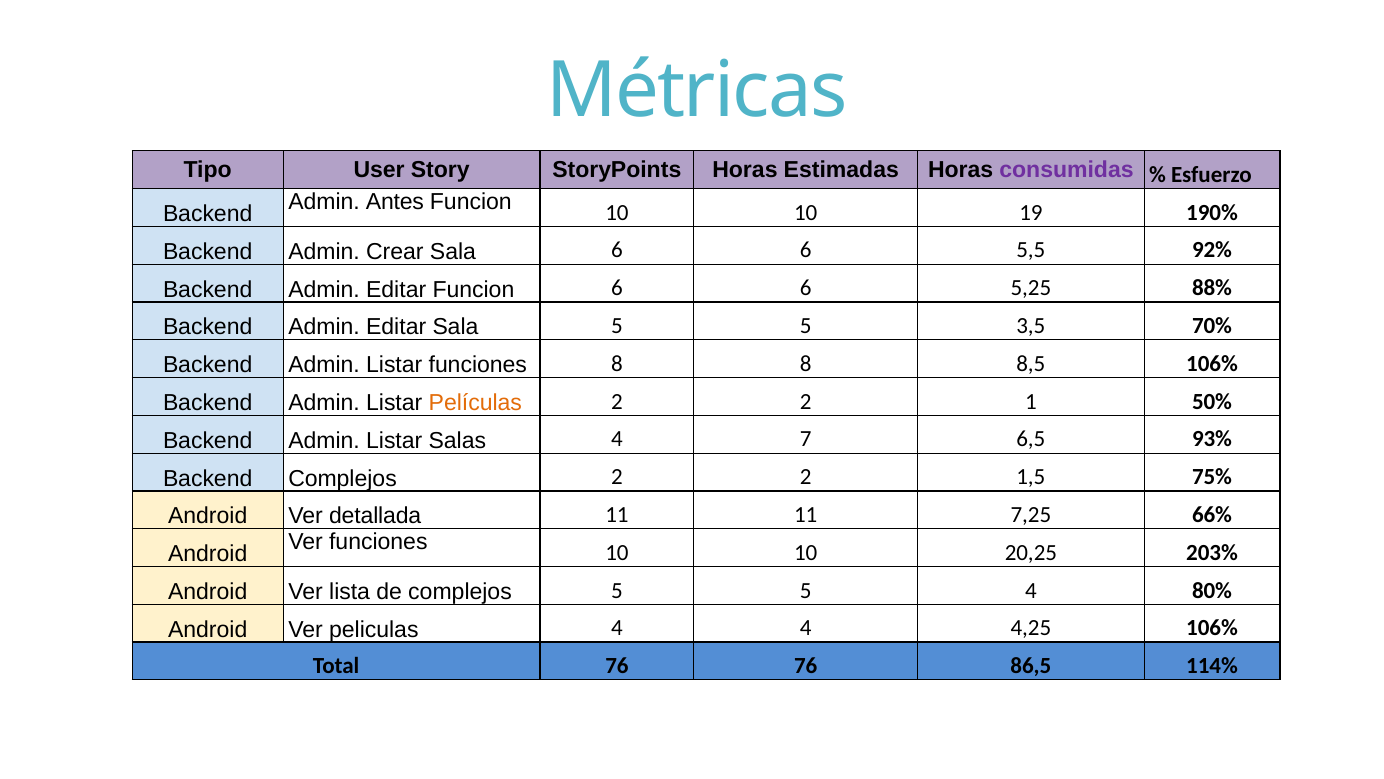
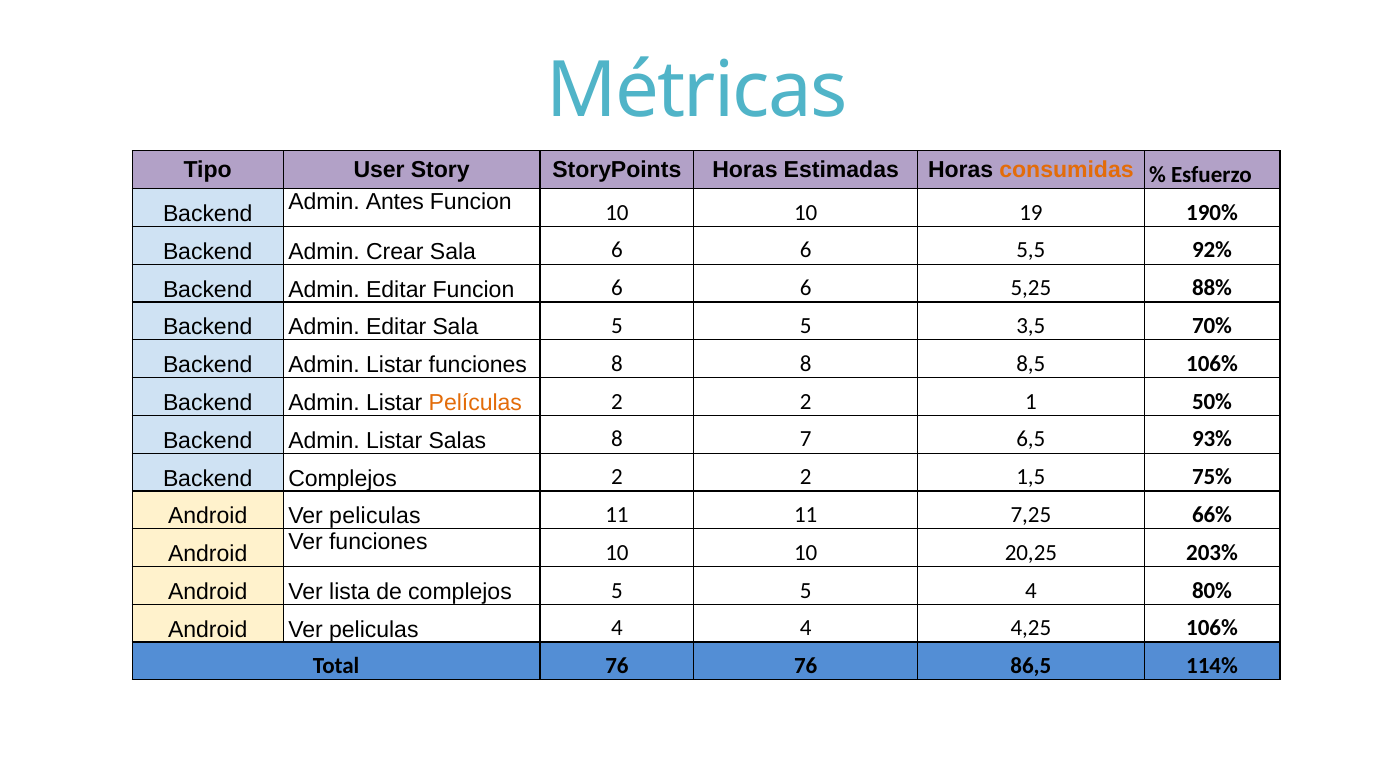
consumidas colour: purple -> orange
Salas 4: 4 -> 8
detallada at (375, 516): detallada -> peliculas
